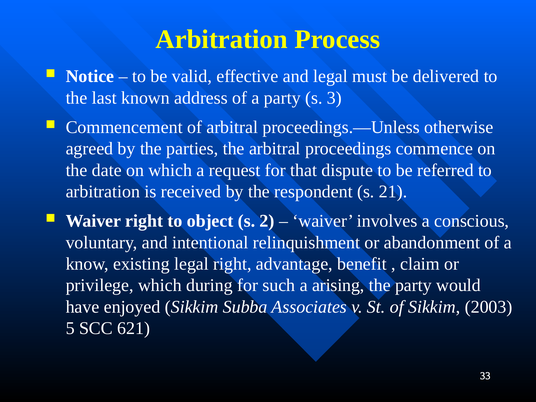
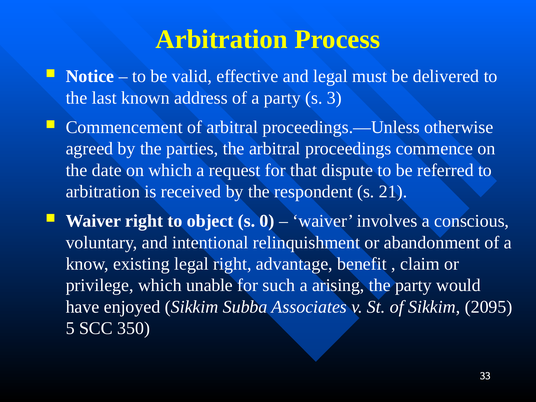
2: 2 -> 0
during: during -> unable
2003: 2003 -> 2095
621: 621 -> 350
